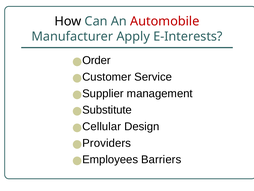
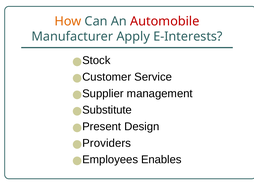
How colour: black -> orange
Order: Order -> Stock
Cellular: Cellular -> Present
Barriers: Barriers -> Enables
